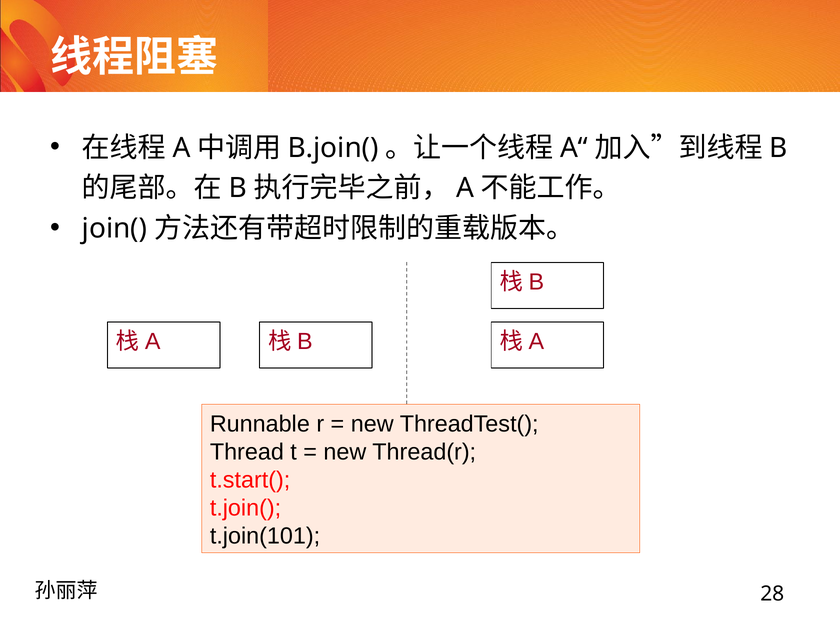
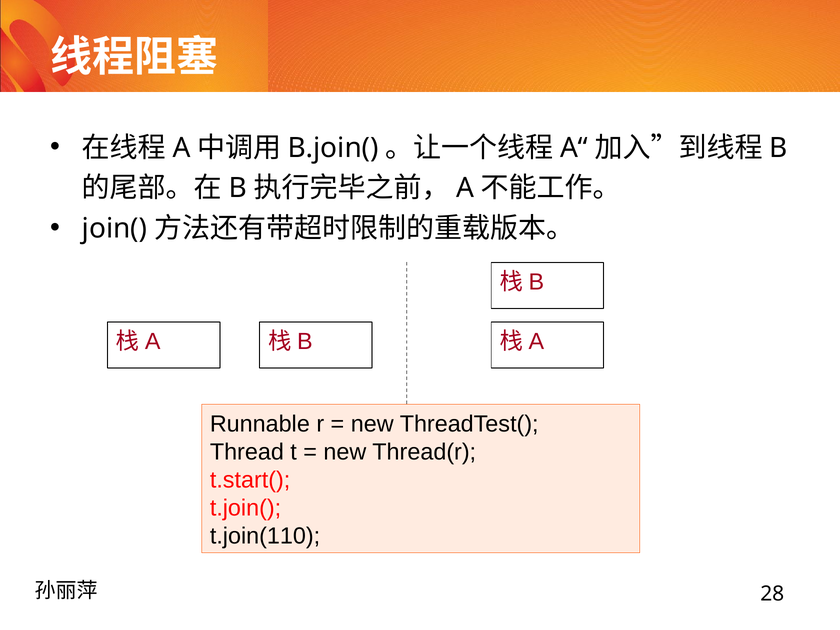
t.join(101: t.join(101 -> t.join(110
